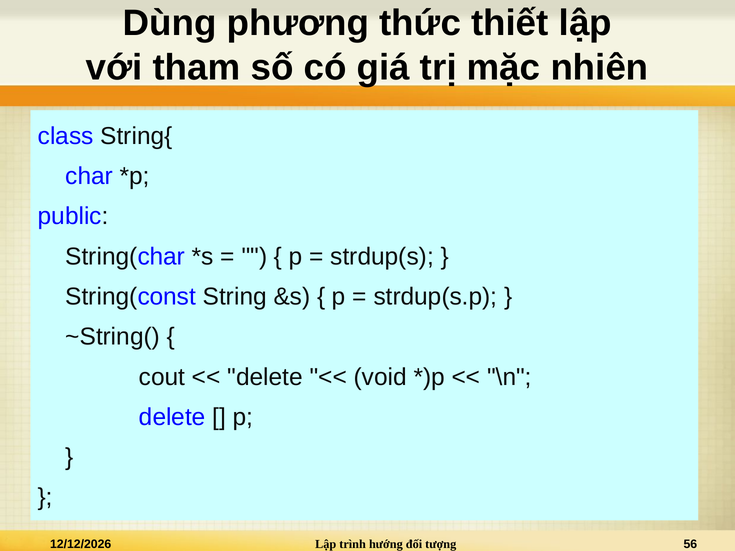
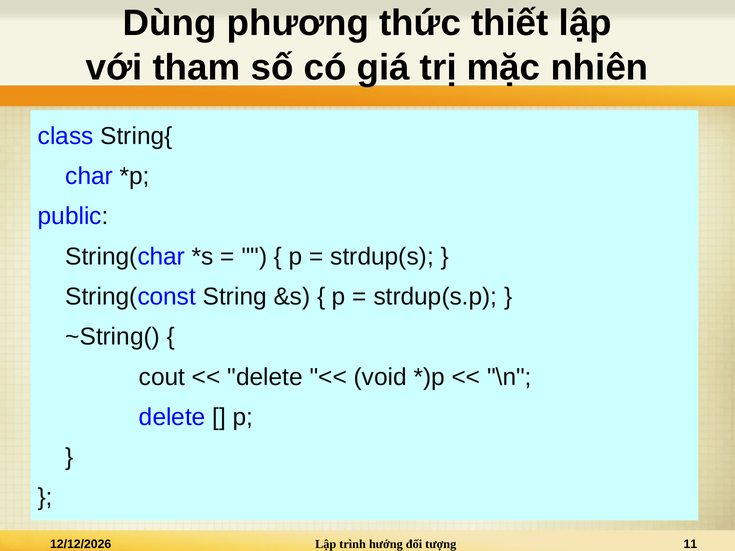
56: 56 -> 11
